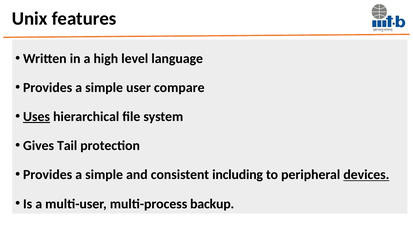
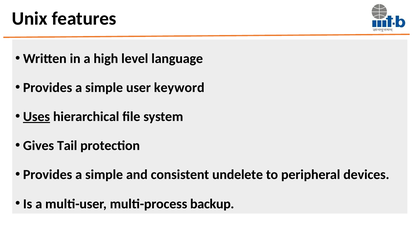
compare: compare -> keyword
including: including -> undelete
devices underline: present -> none
